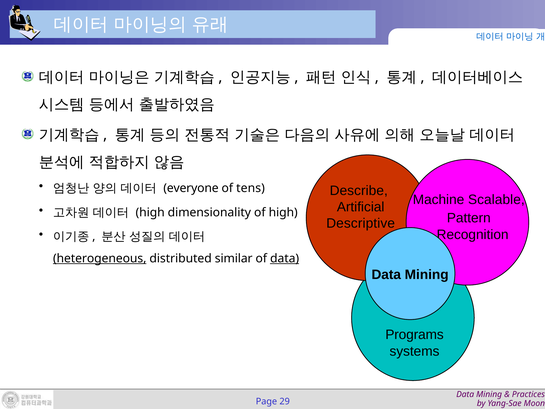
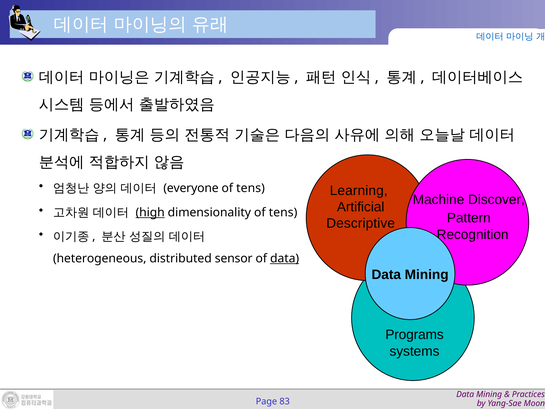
Describe: Describe -> Learning
Scalable: Scalable -> Discover
high at (150, 212) underline: none -> present
dimensionality of high: high -> tens
heterogeneous underline: present -> none
similar: similar -> sensor
29: 29 -> 83
